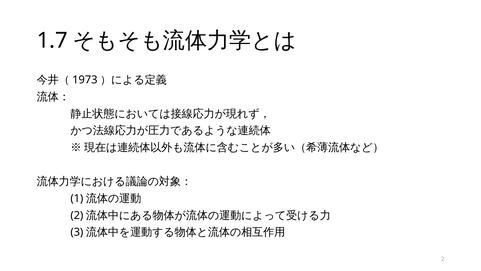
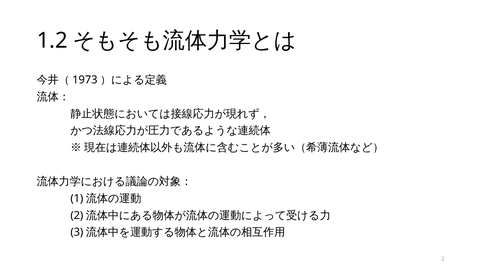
1.7: 1.7 -> 1.2
